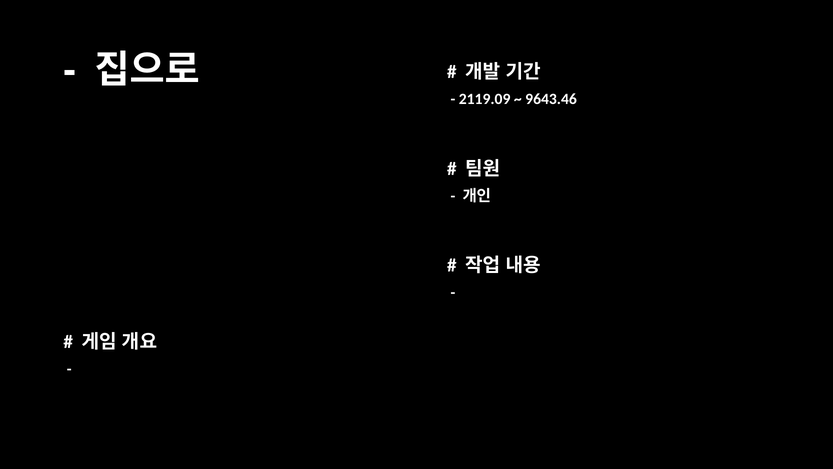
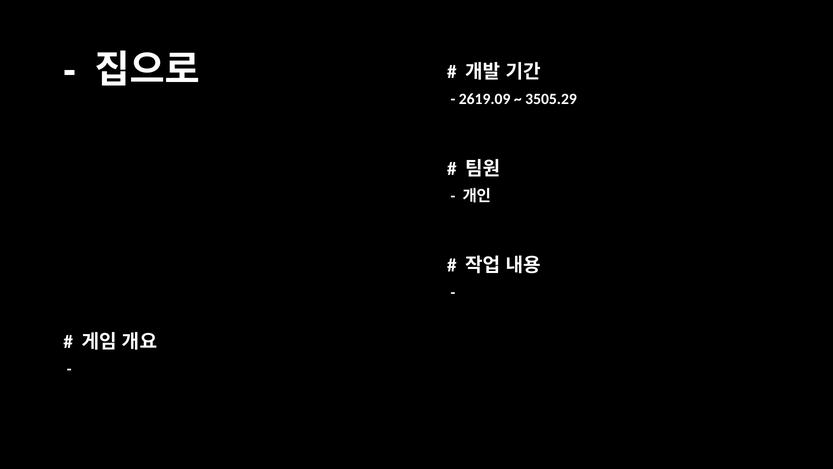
2119.09: 2119.09 -> 2619.09
9643.46: 9643.46 -> 3505.29
